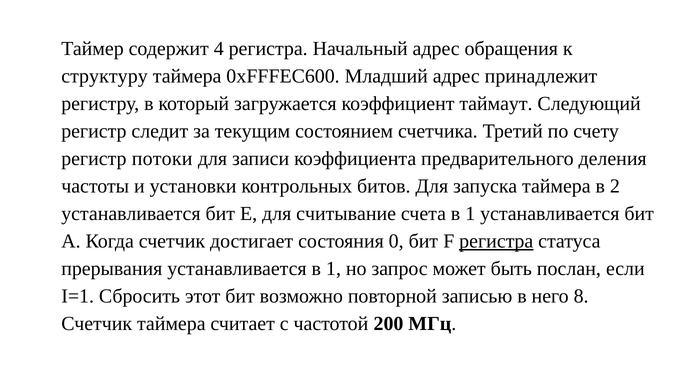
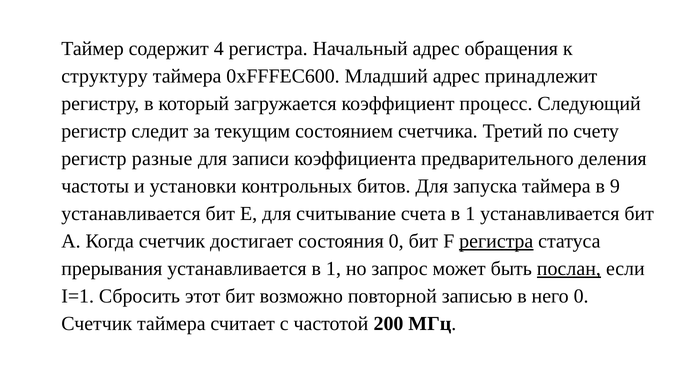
таймаут: таймаут -> процесс
потоки: потоки -> разные
2: 2 -> 9
послан underline: none -> present
него 8: 8 -> 0
